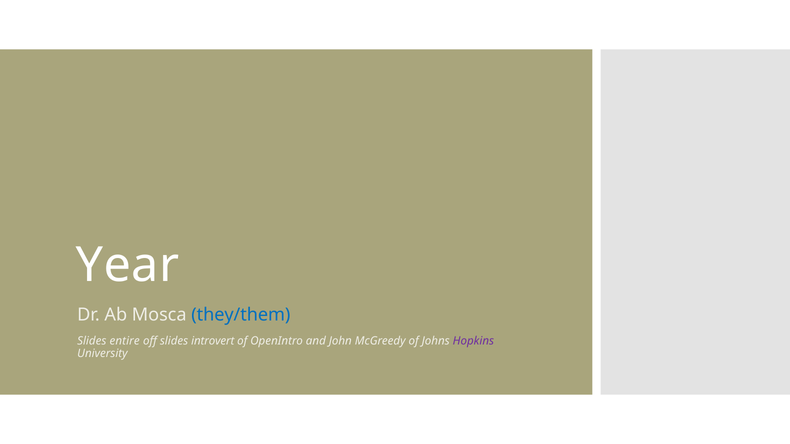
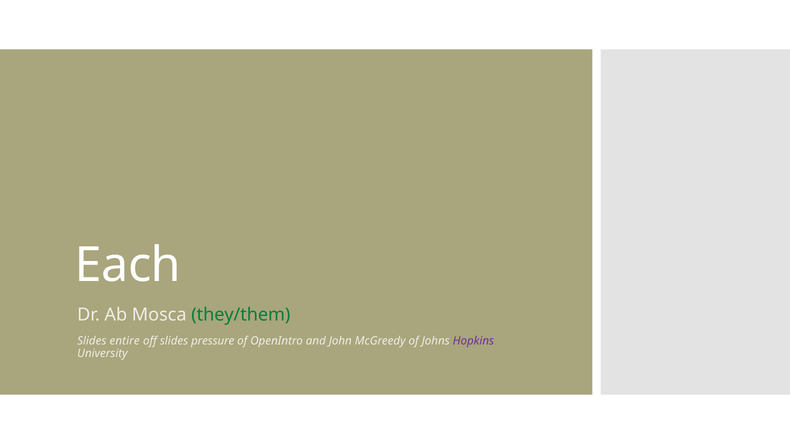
Year: Year -> Each
they/them colour: blue -> green
introvert: introvert -> pressure
